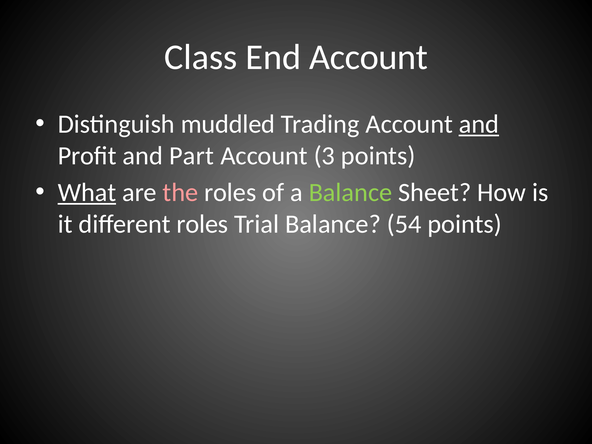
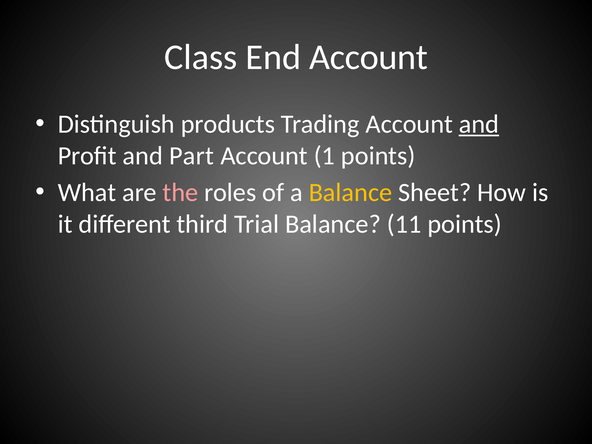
muddled: muddled -> products
3: 3 -> 1
What underline: present -> none
Balance at (350, 193) colour: light green -> yellow
different roles: roles -> third
54: 54 -> 11
